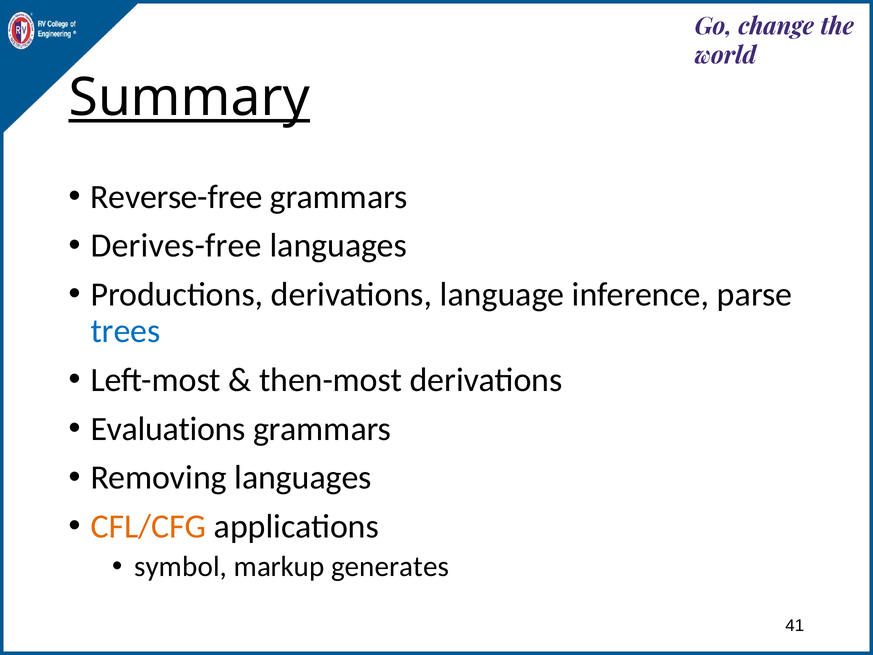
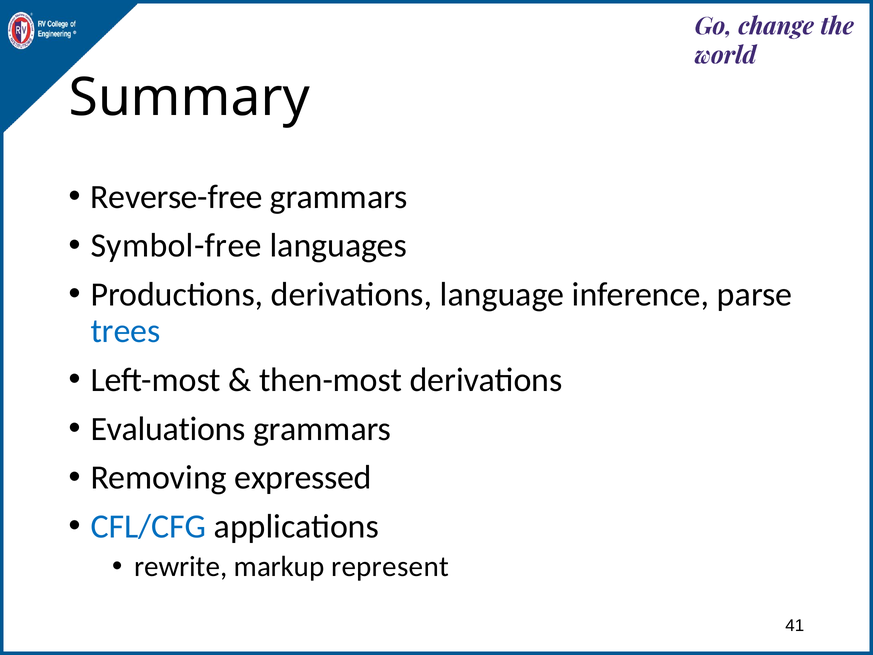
Summary underline: present -> none
Derives-free: Derives-free -> Symbol-free
Removing languages: languages -> expressed
CFL/CFG colour: orange -> blue
symbol: symbol -> rewrite
generates: generates -> represent
